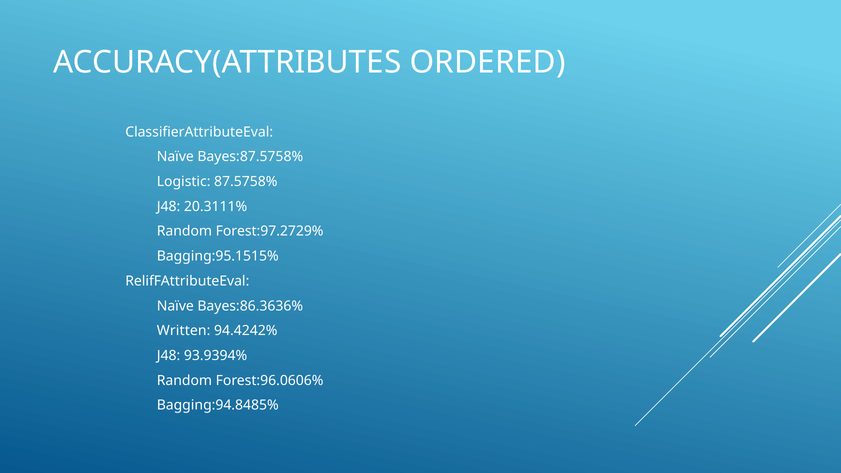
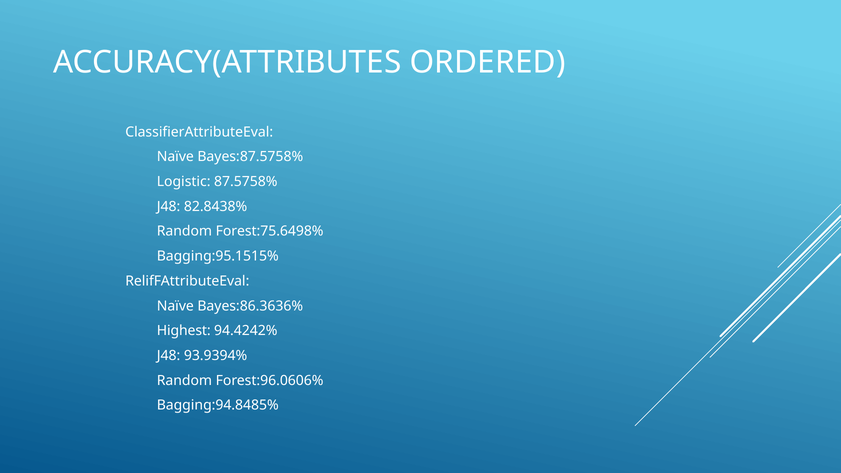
20.3111%: 20.3111% -> 82.8438%
Forest:97.2729%: Forest:97.2729% -> Forest:75.6498%
Written: Written -> Highest
